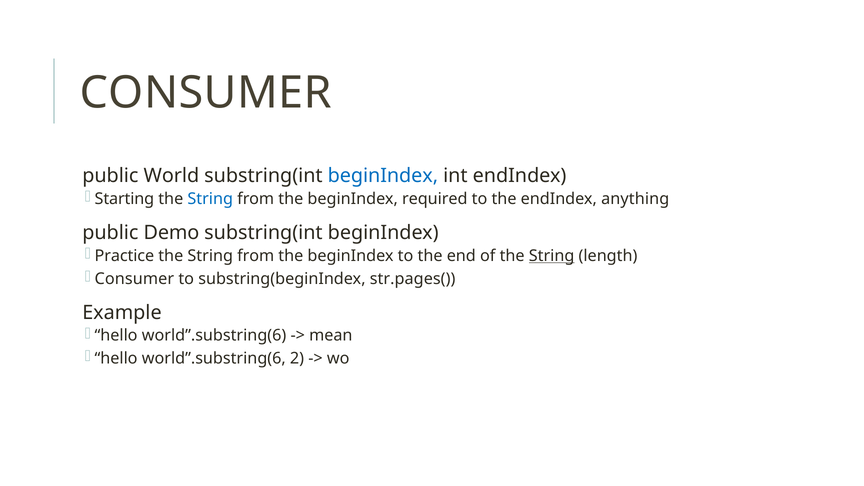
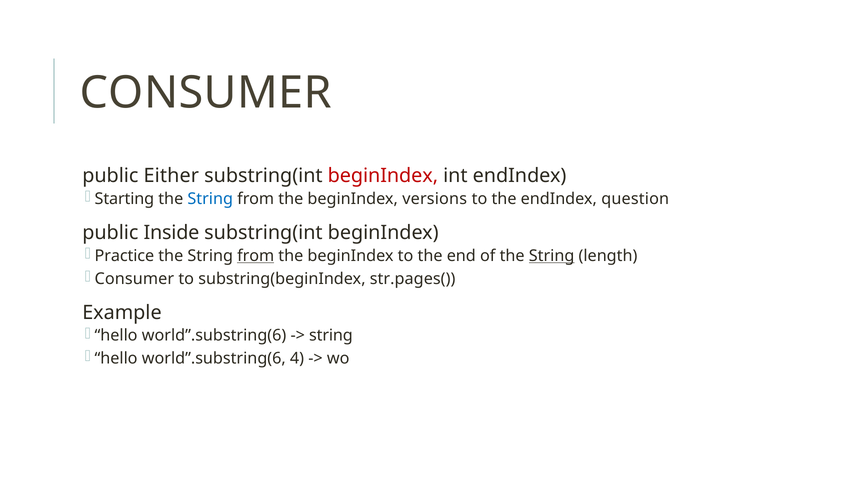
World: World -> Either
beginIndex at (383, 176) colour: blue -> red
required: required -> versions
anything: anything -> question
Demo: Demo -> Inside
from at (256, 256) underline: none -> present
mean at (331, 336): mean -> string
2: 2 -> 4
